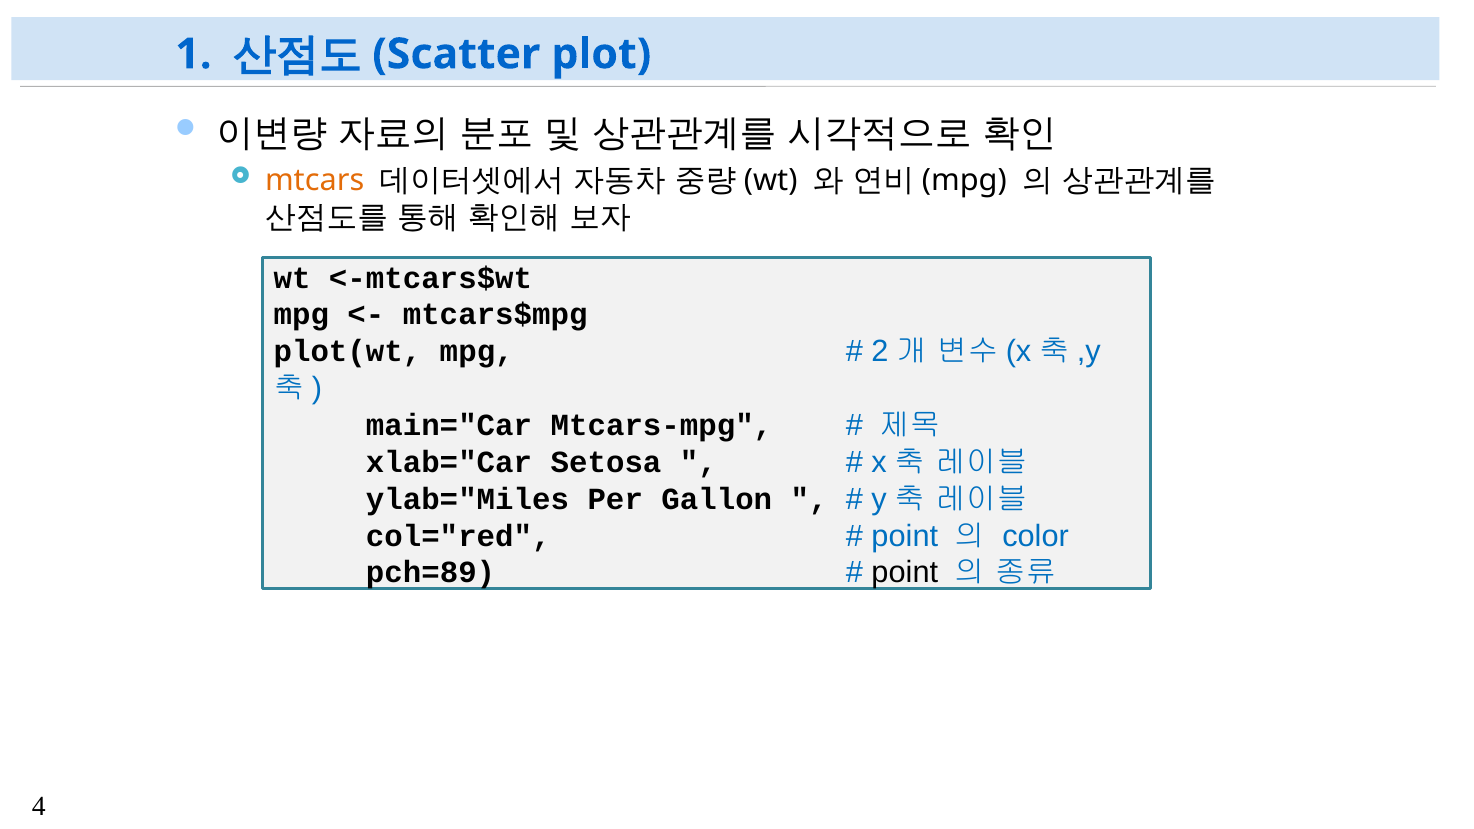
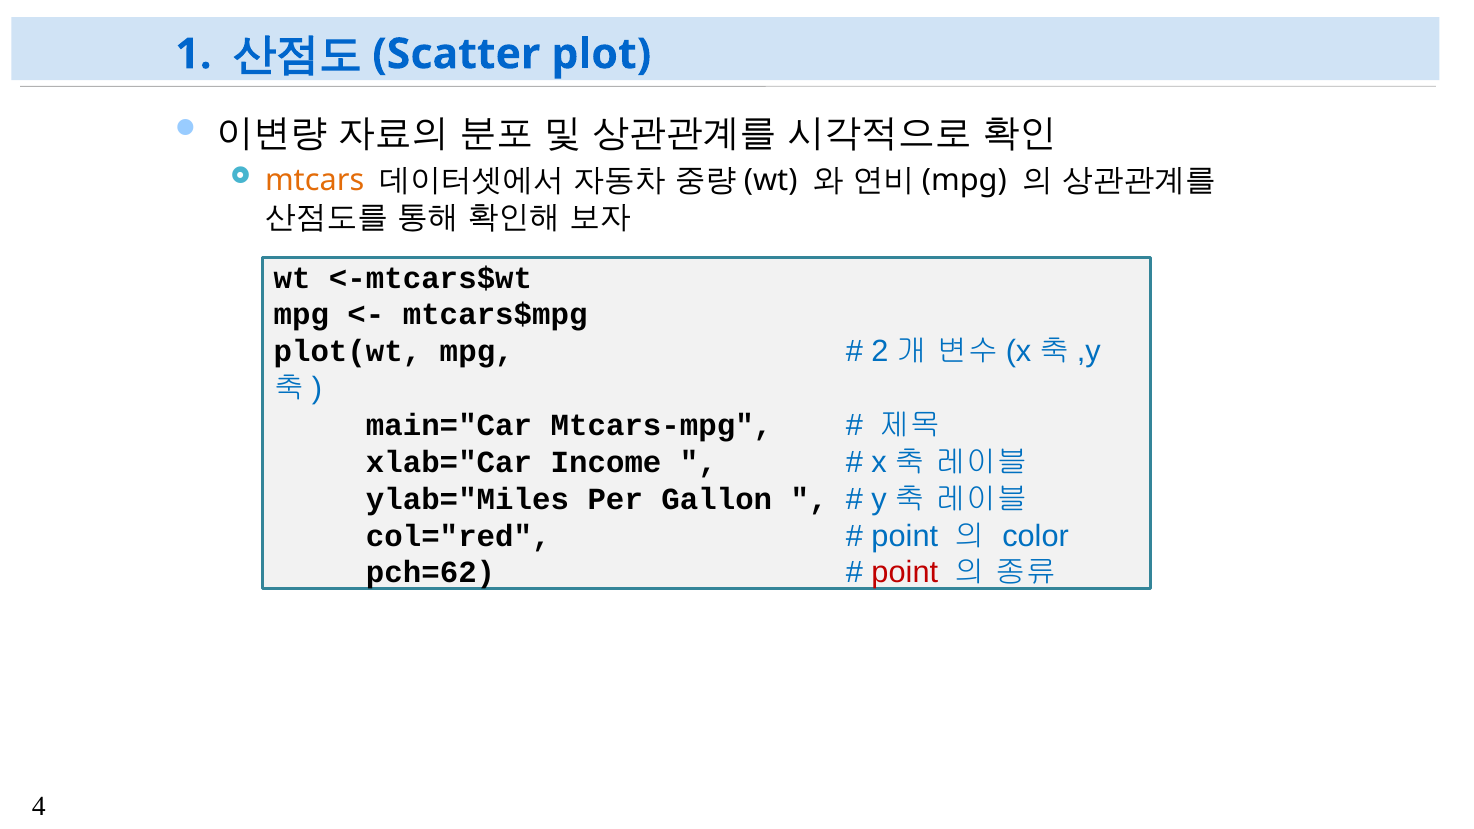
Setosa: Setosa -> Income
pch=89: pch=89 -> pch=62
point at (905, 573) colour: black -> red
